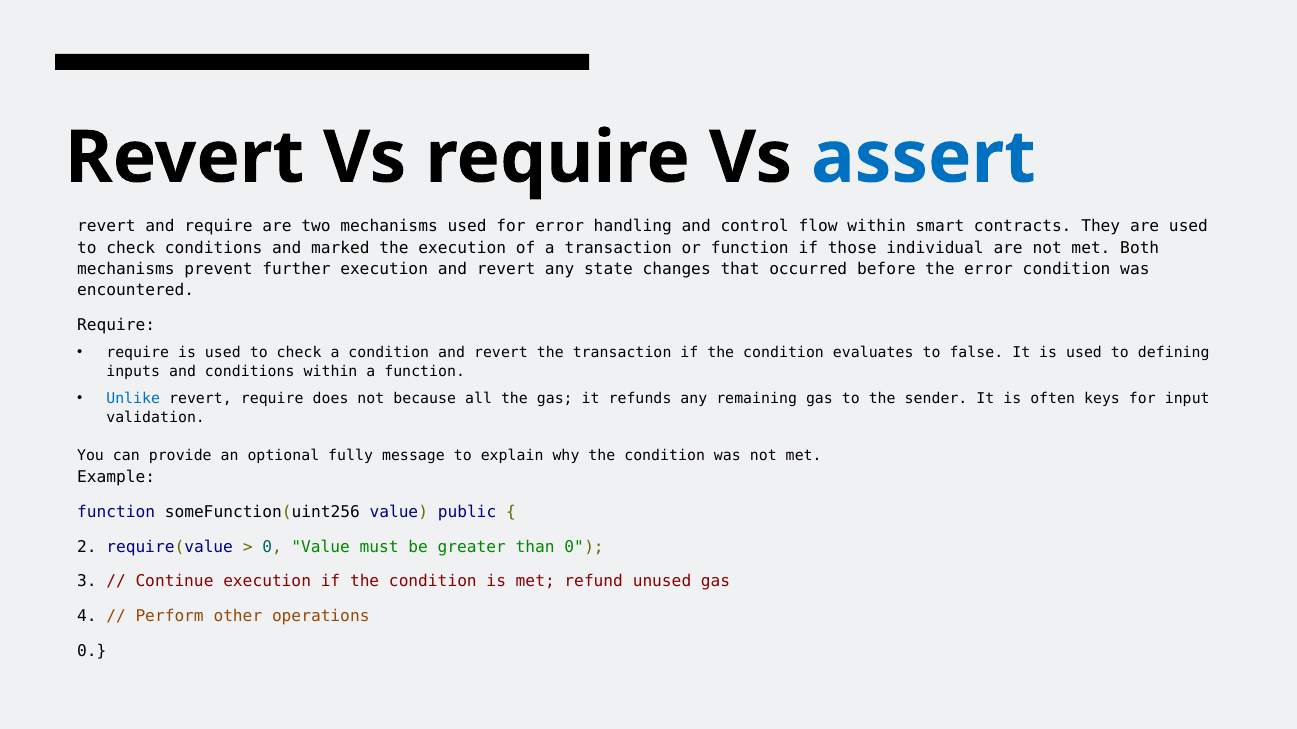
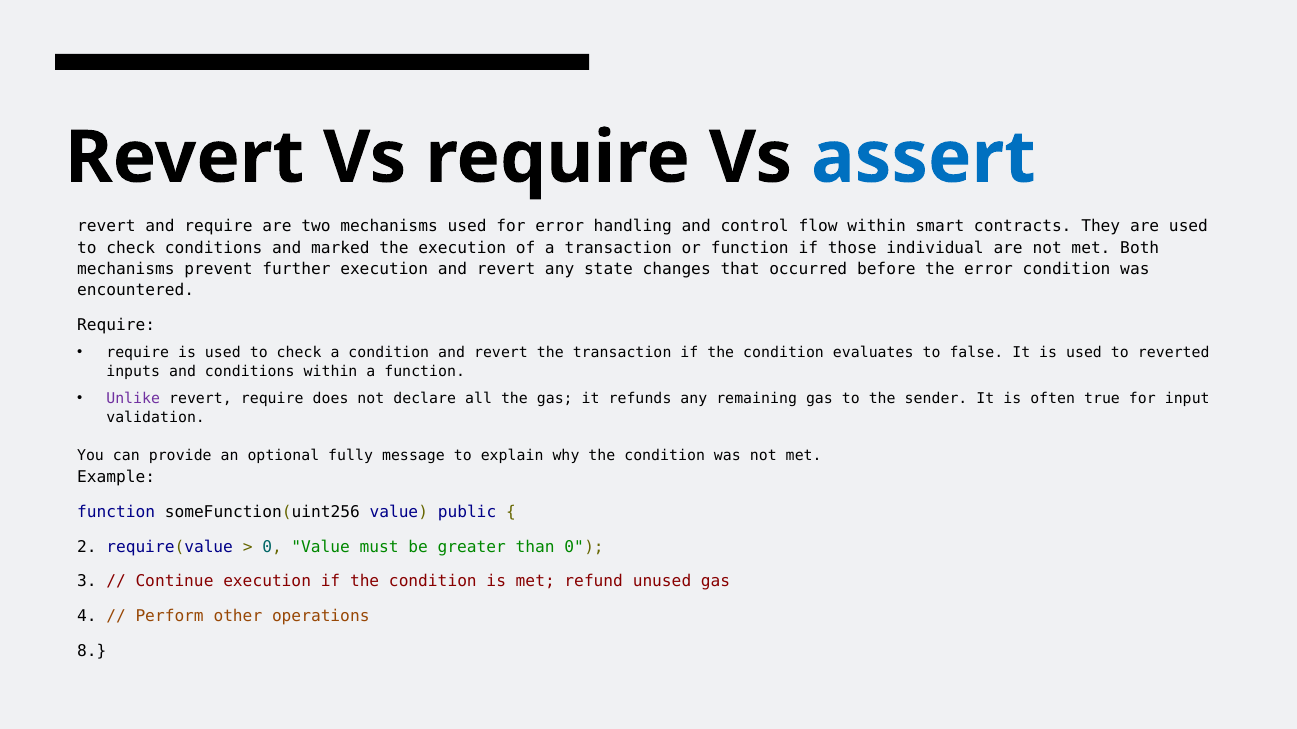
defining: defining -> reverted
Unlike colour: blue -> purple
because: because -> declare
keys: keys -> true
0 at (92, 652): 0 -> 8
